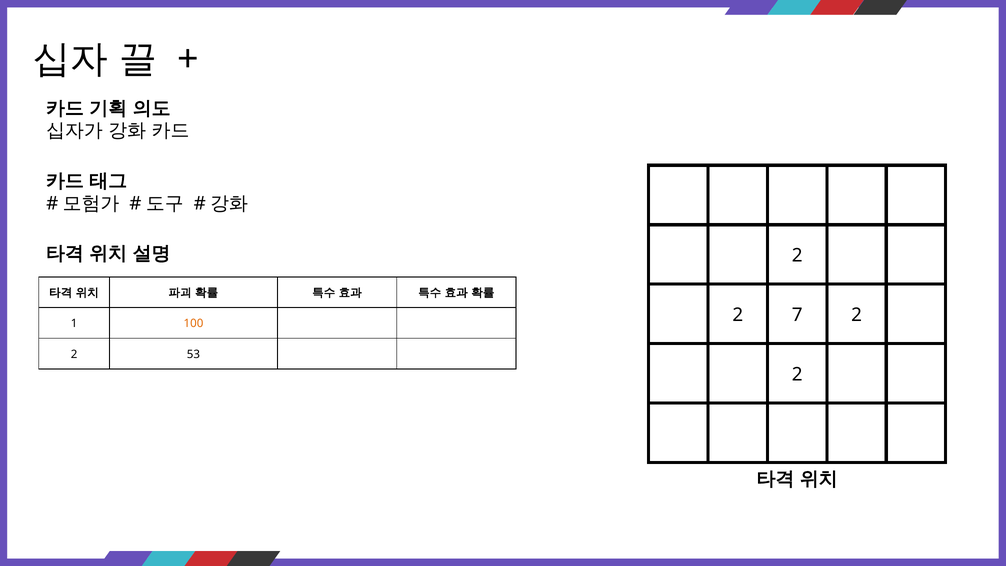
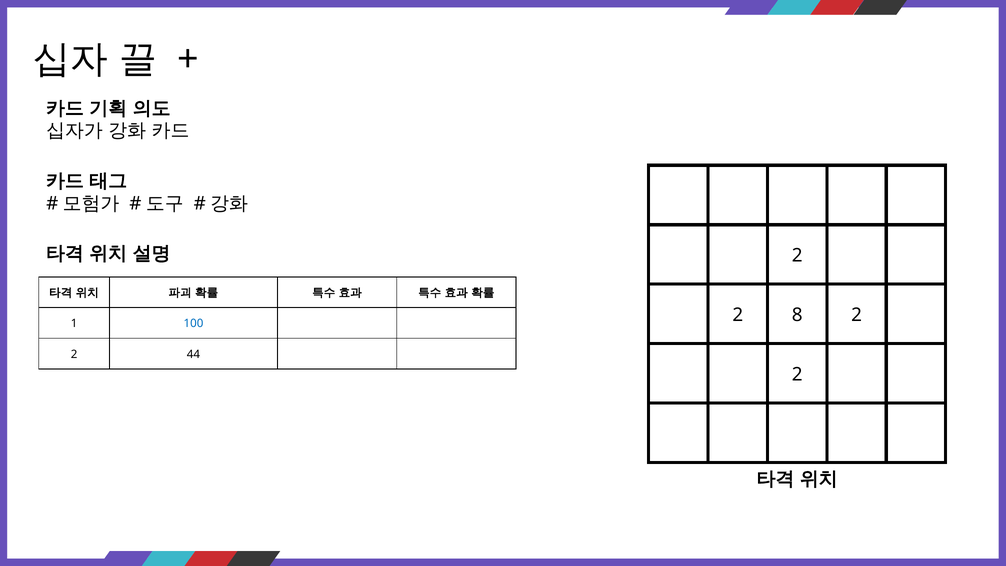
7: 7 -> 8
100 colour: orange -> blue
53: 53 -> 44
